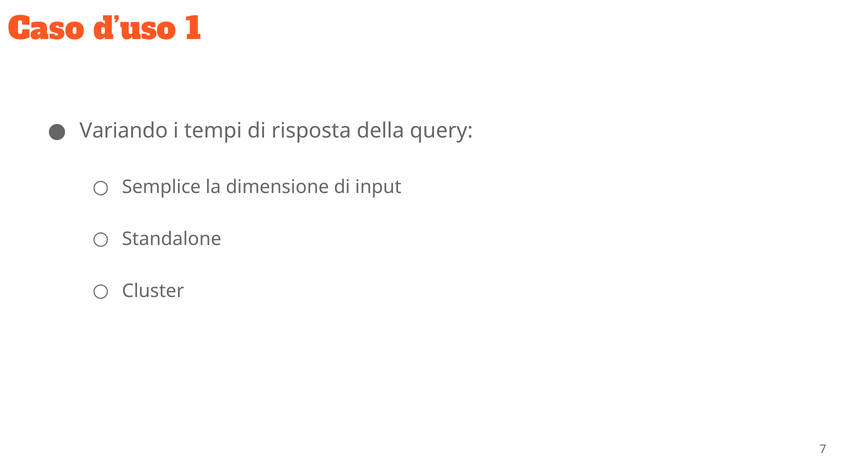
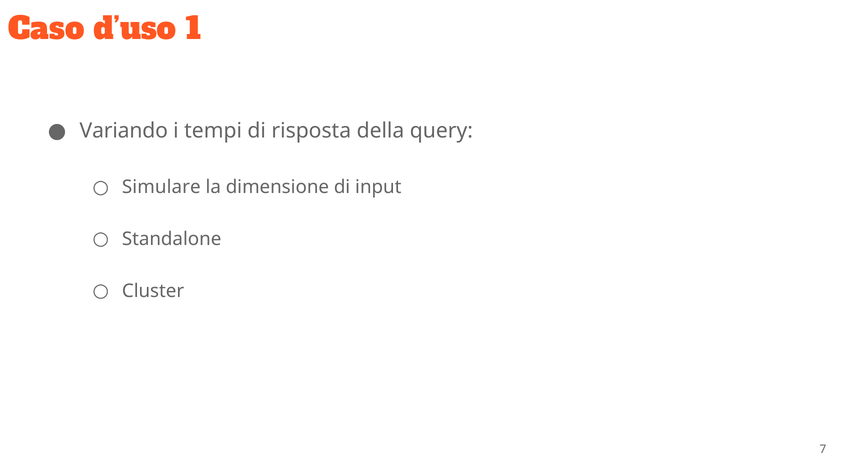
Semplice: Semplice -> Simulare
